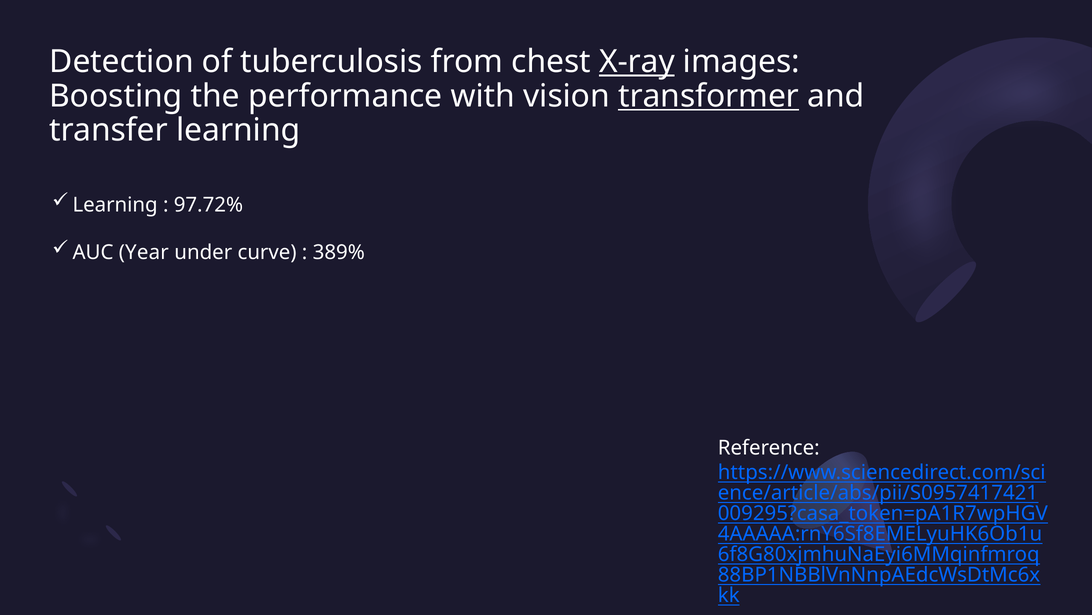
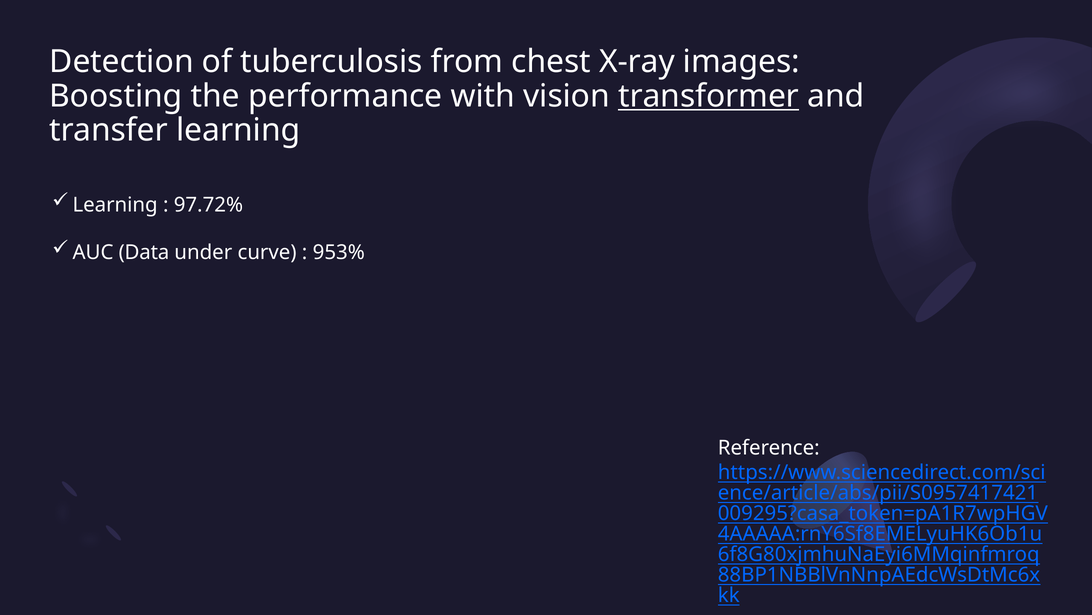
X-ray underline: present -> none
Year: Year -> Data
389%: 389% -> 953%
